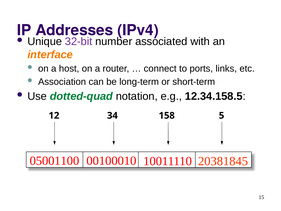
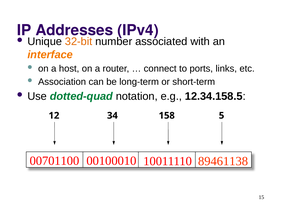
32-bit colour: purple -> orange
05001100: 05001100 -> 00701100
20381845: 20381845 -> 89461138
